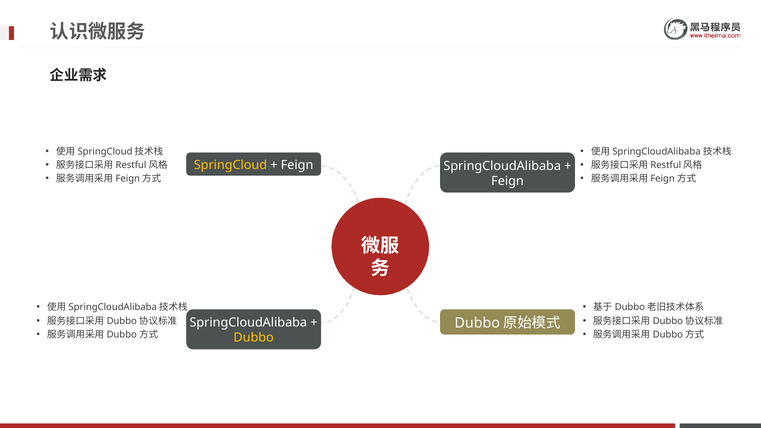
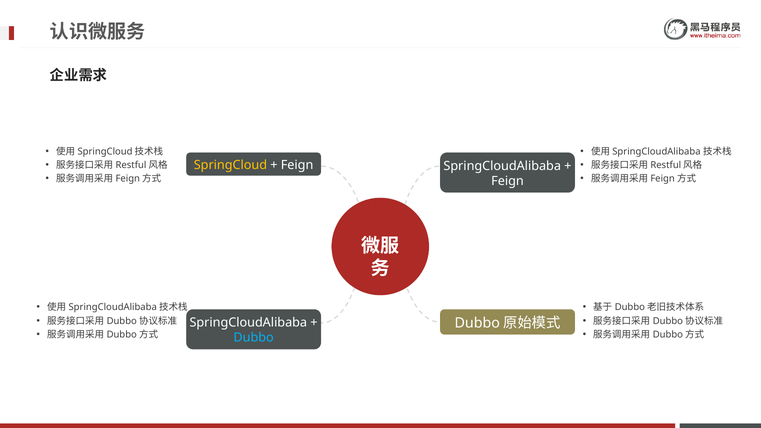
Dubbo colour: yellow -> light blue
